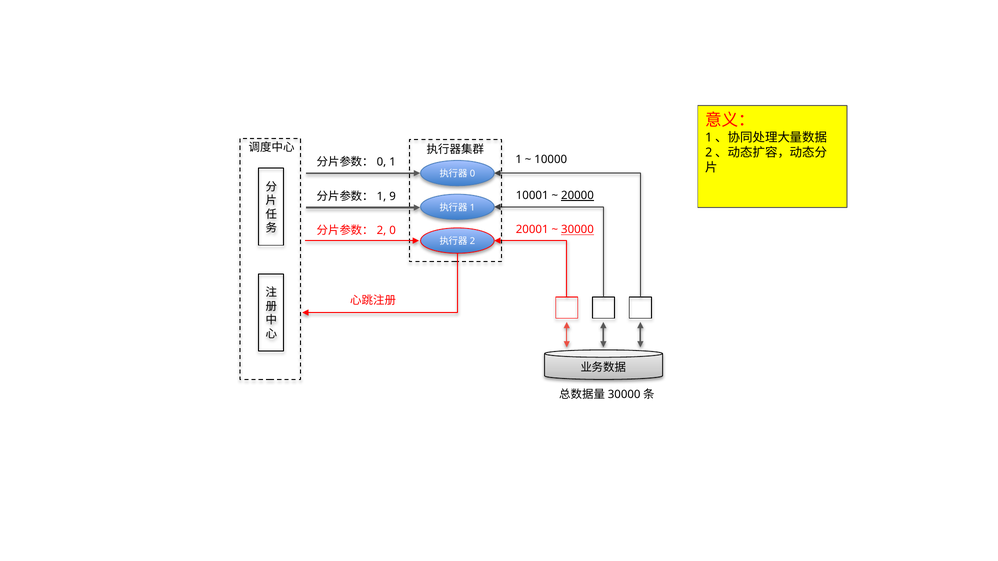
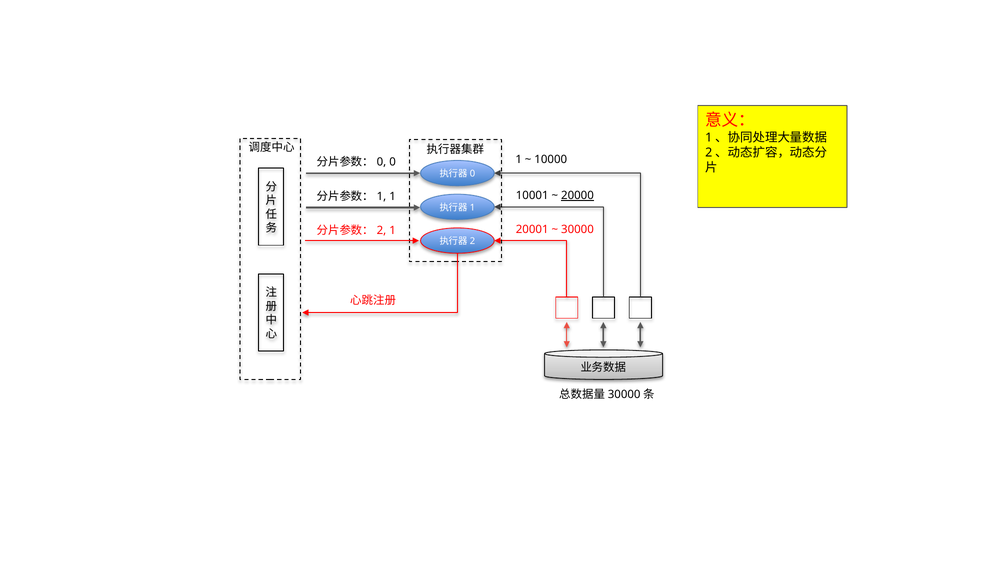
1 at (393, 162): 1 -> 0
9 at (393, 196): 9 -> 1
0 at (393, 231): 0 -> 1
30000 underline: present -> none
